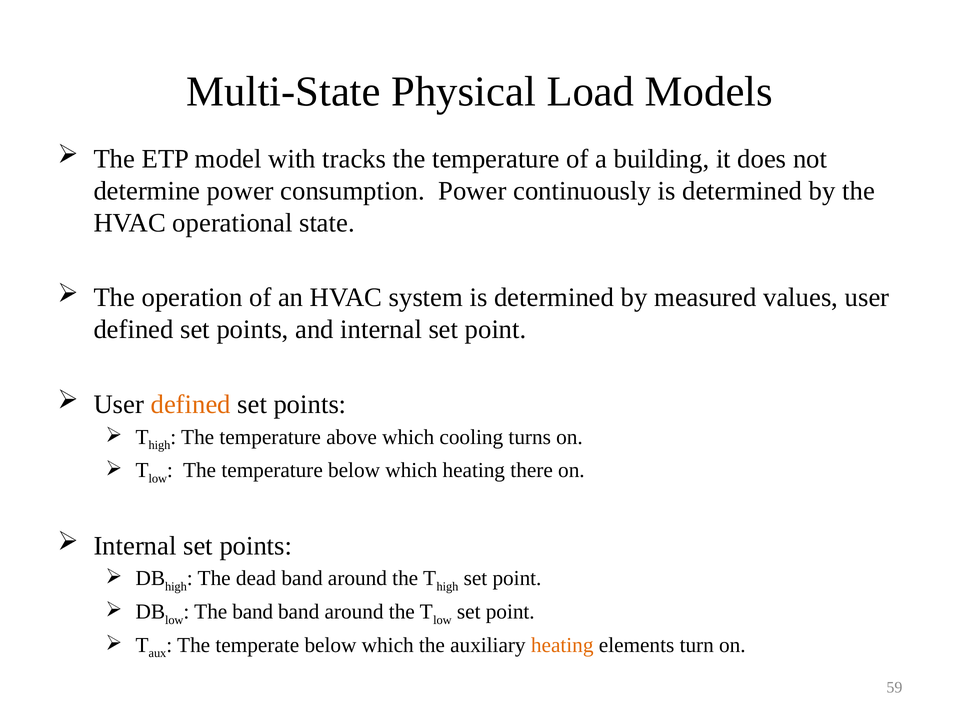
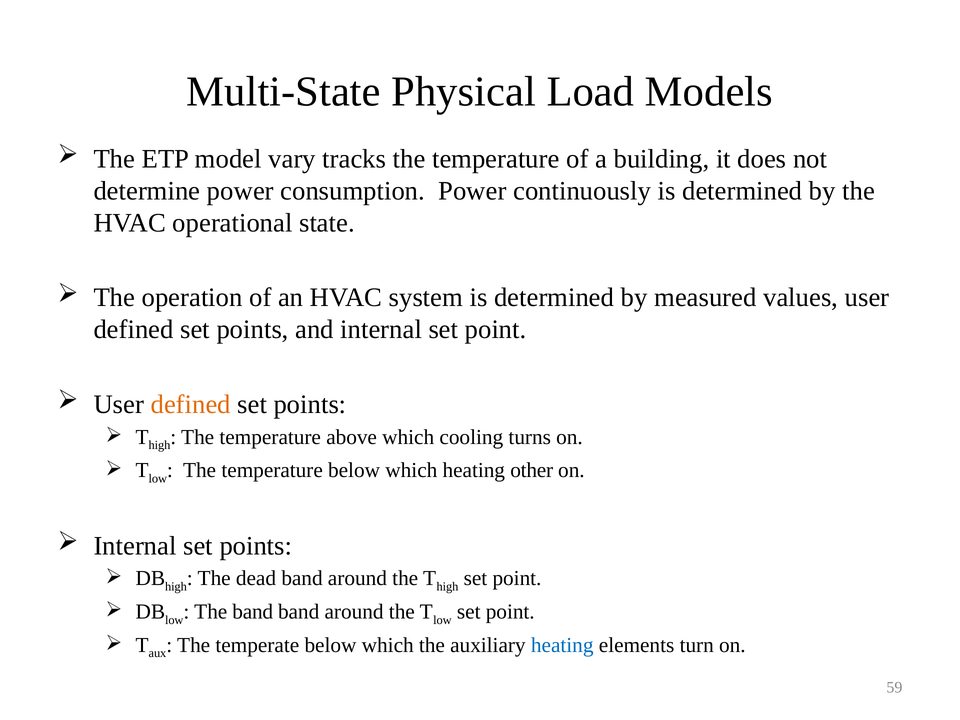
with: with -> vary
there: there -> other
heating at (562, 645) colour: orange -> blue
